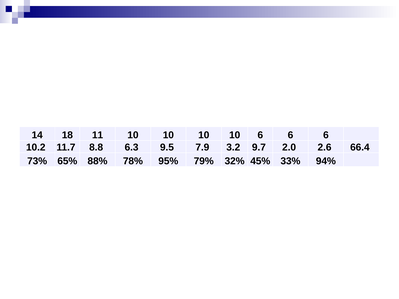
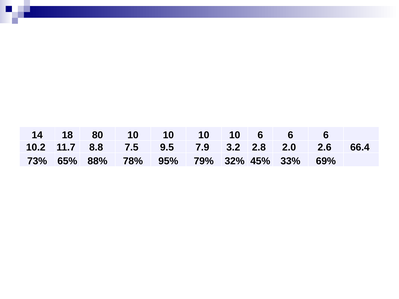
11: 11 -> 80
6.3: 6.3 -> 7.5
9.7: 9.7 -> 2.8
94%: 94% -> 69%
